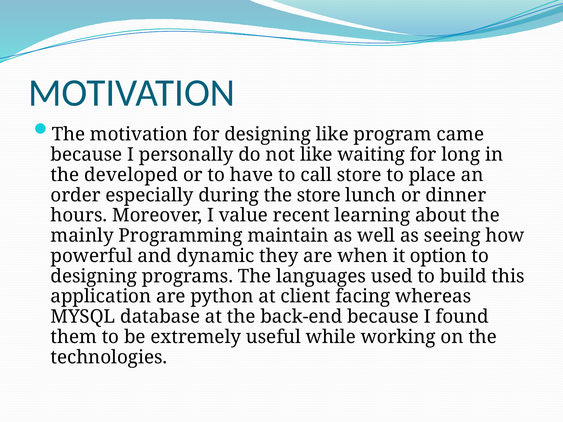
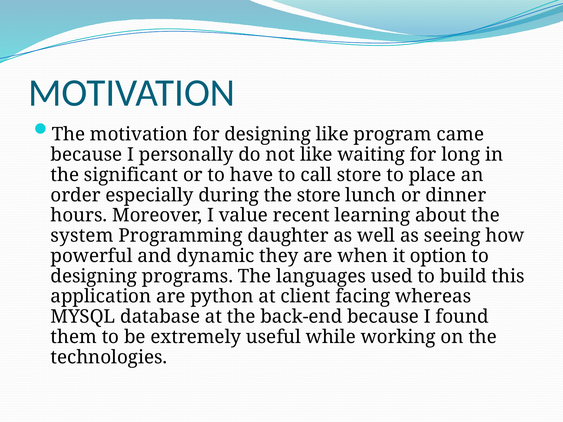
developed: developed -> significant
mainly: mainly -> system
maintain: maintain -> daughter
